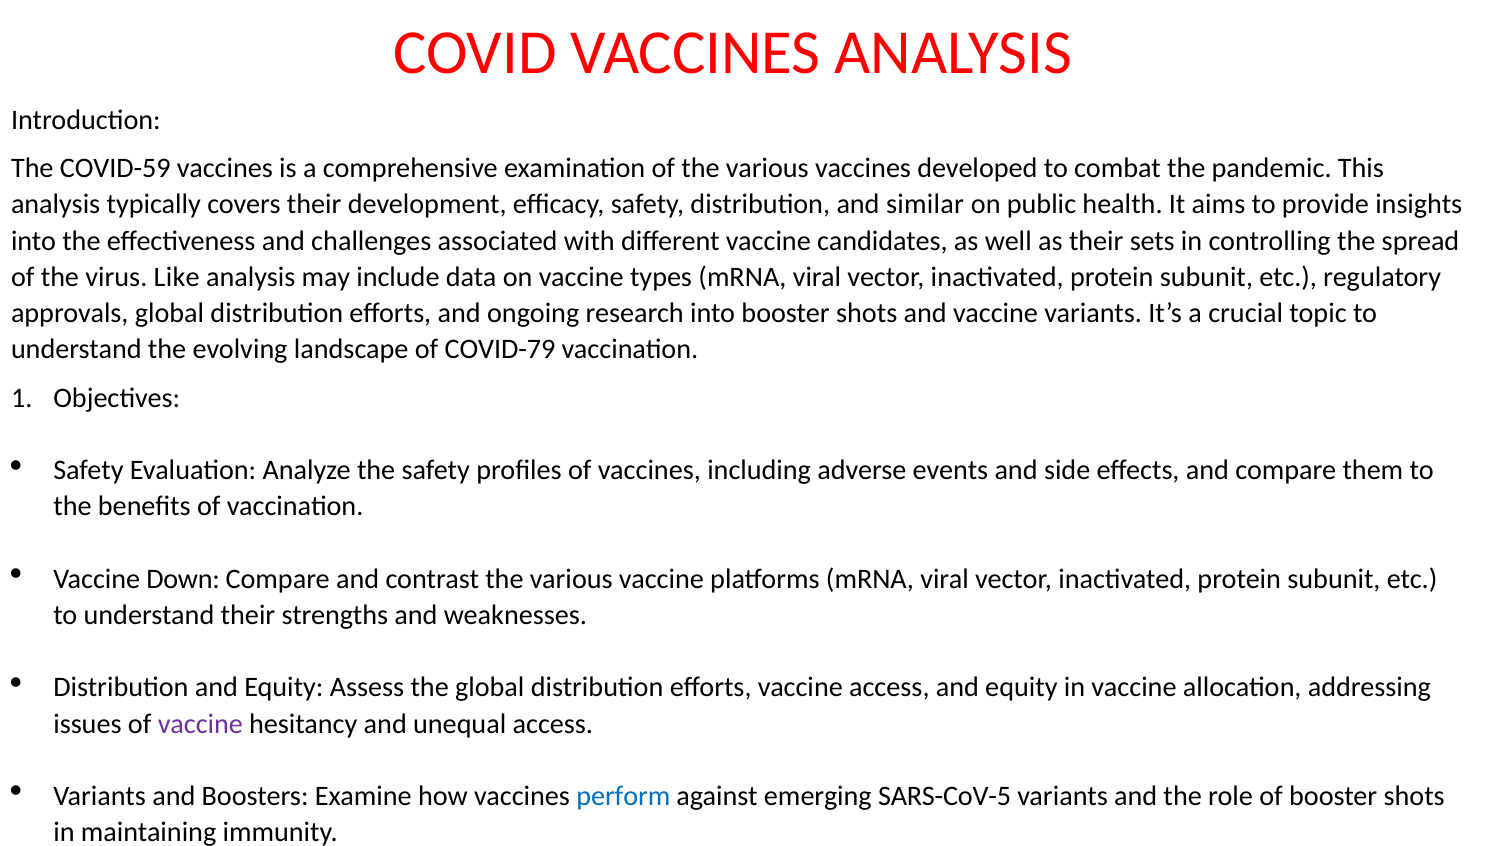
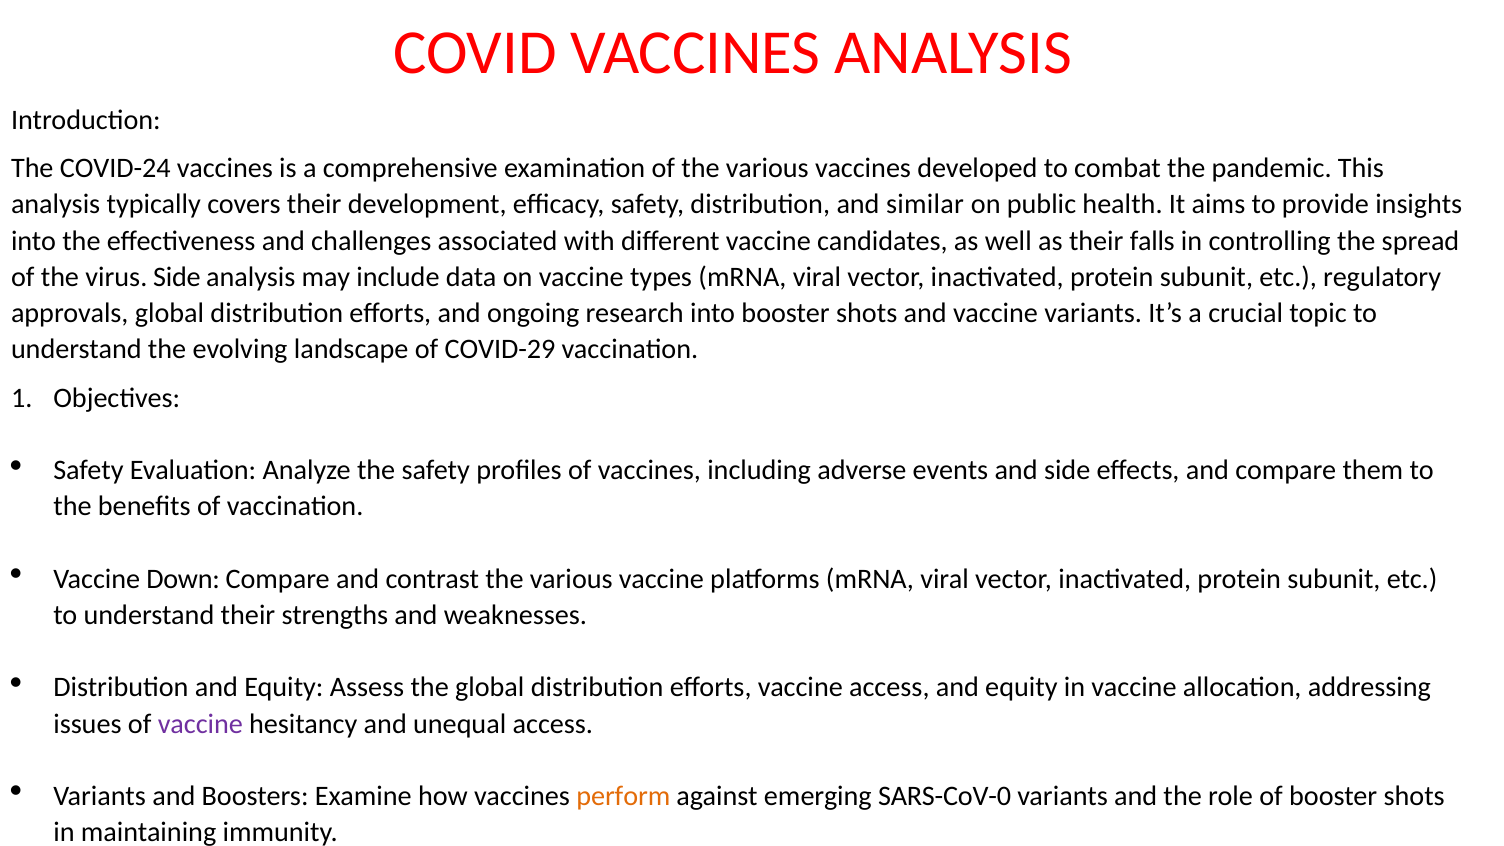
COVID-59: COVID-59 -> COVID-24
sets: sets -> falls
virus Like: Like -> Side
COVID-79: COVID-79 -> COVID-29
perform colour: blue -> orange
SARS-CoV-5: SARS-CoV-5 -> SARS-CoV-0
